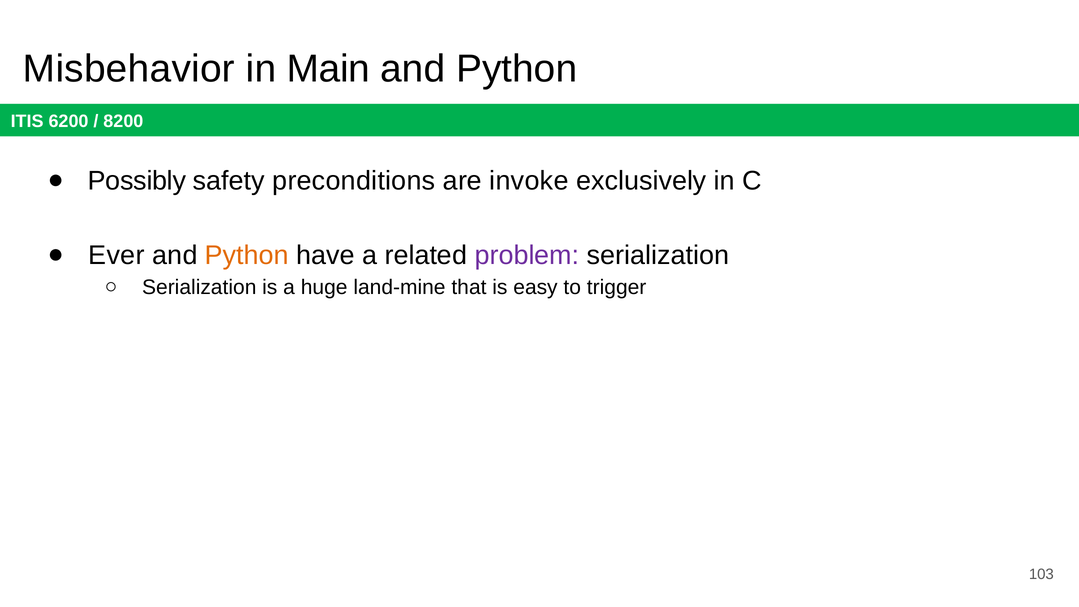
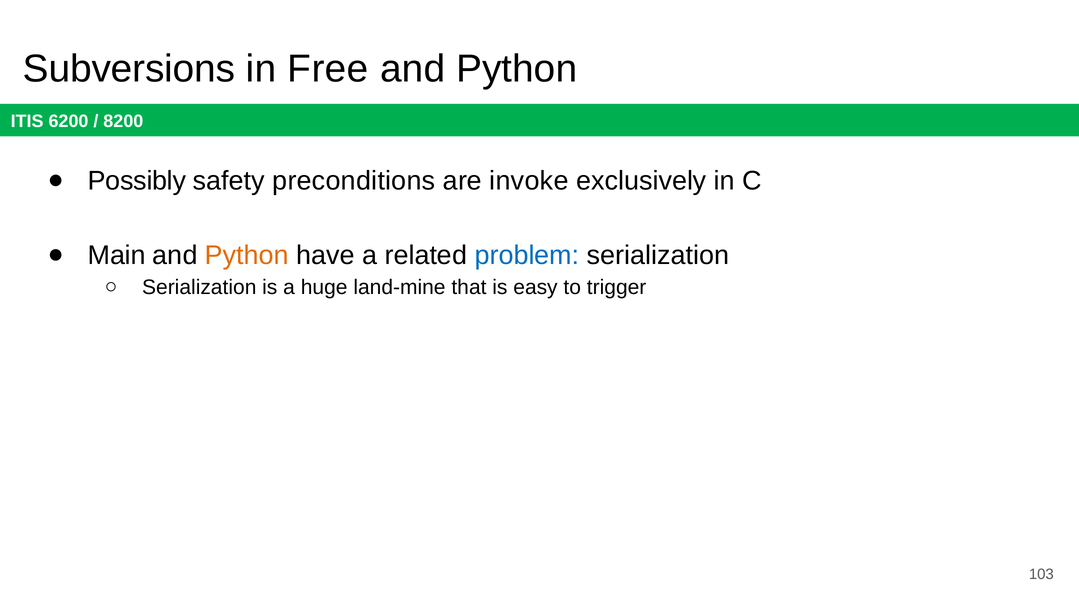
Misbehavior: Misbehavior -> Subversions
Main: Main -> Free
Ever: Ever -> Main
problem colour: purple -> blue
